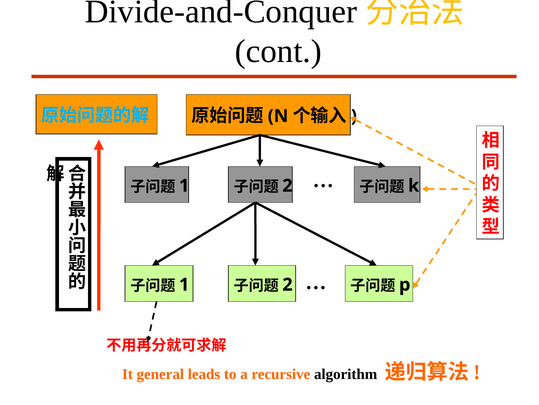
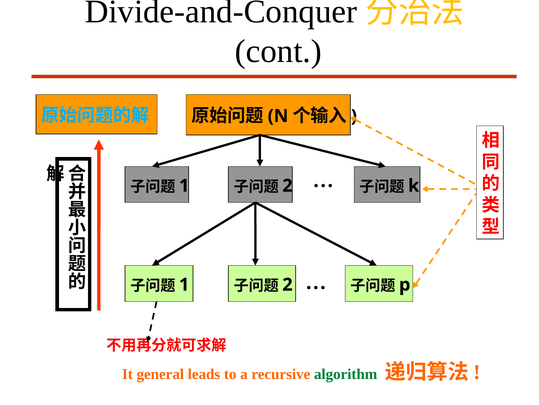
algorithm colour: black -> green
